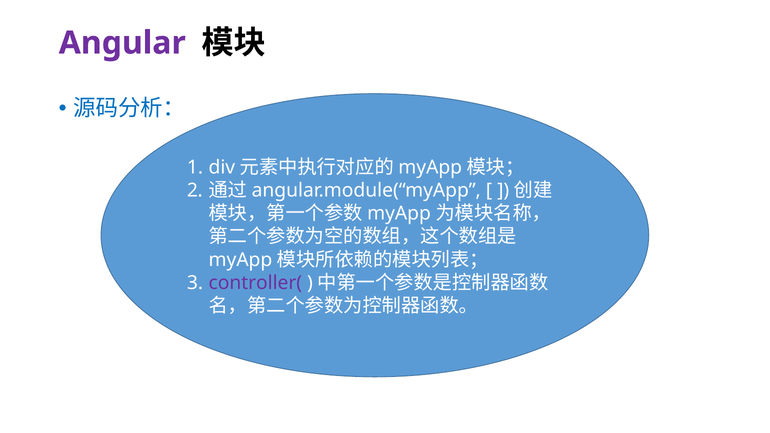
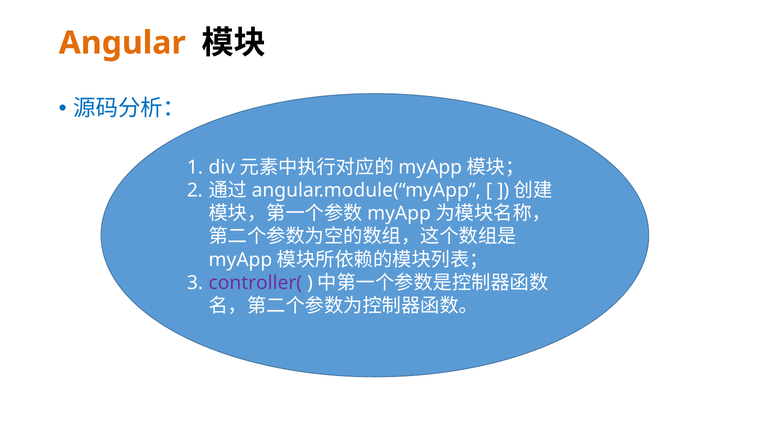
Angular colour: purple -> orange
